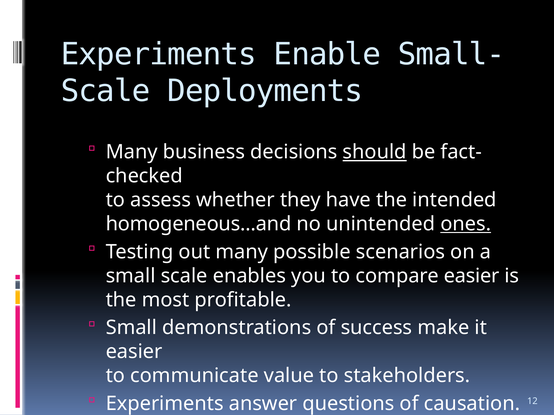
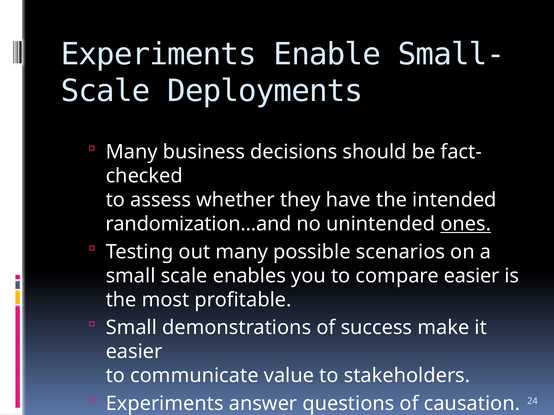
should underline: present -> none
homogeneous…and: homogeneous…and -> randomization…and
12: 12 -> 24
